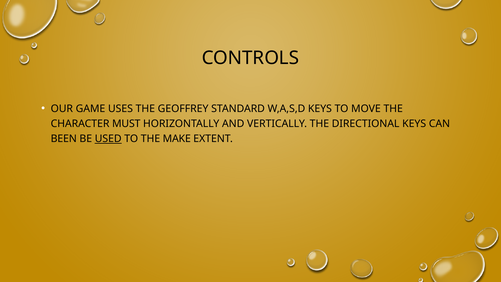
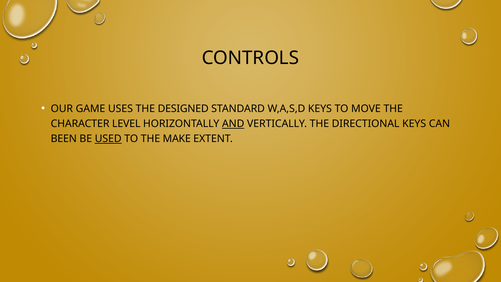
GEOFFREY: GEOFFREY -> DESIGNED
MUST: MUST -> LEVEL
AND underline: none -> present
